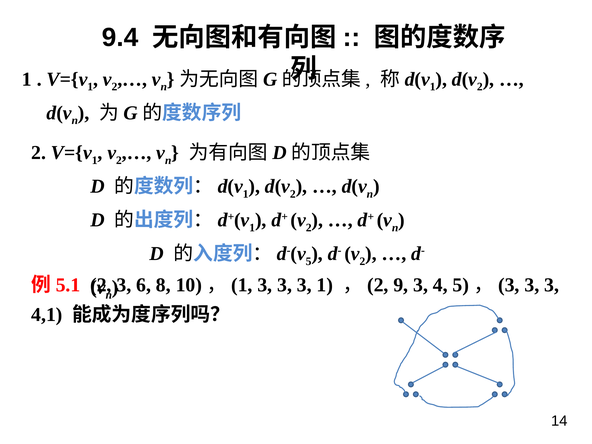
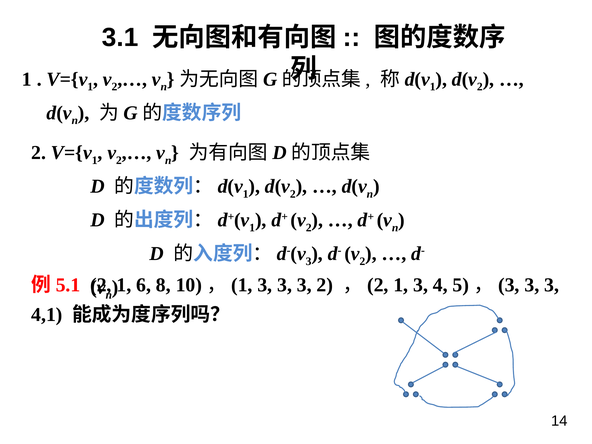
9.4: 9.4 -> 3.1
5 at (309, 261): 5 -> 3
3 at (124, 285): 3 -> 1
3 1: 1 -> 2
，(2 9: 9 -> 1
